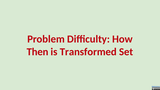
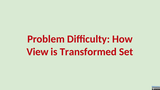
Then: Then -> View
